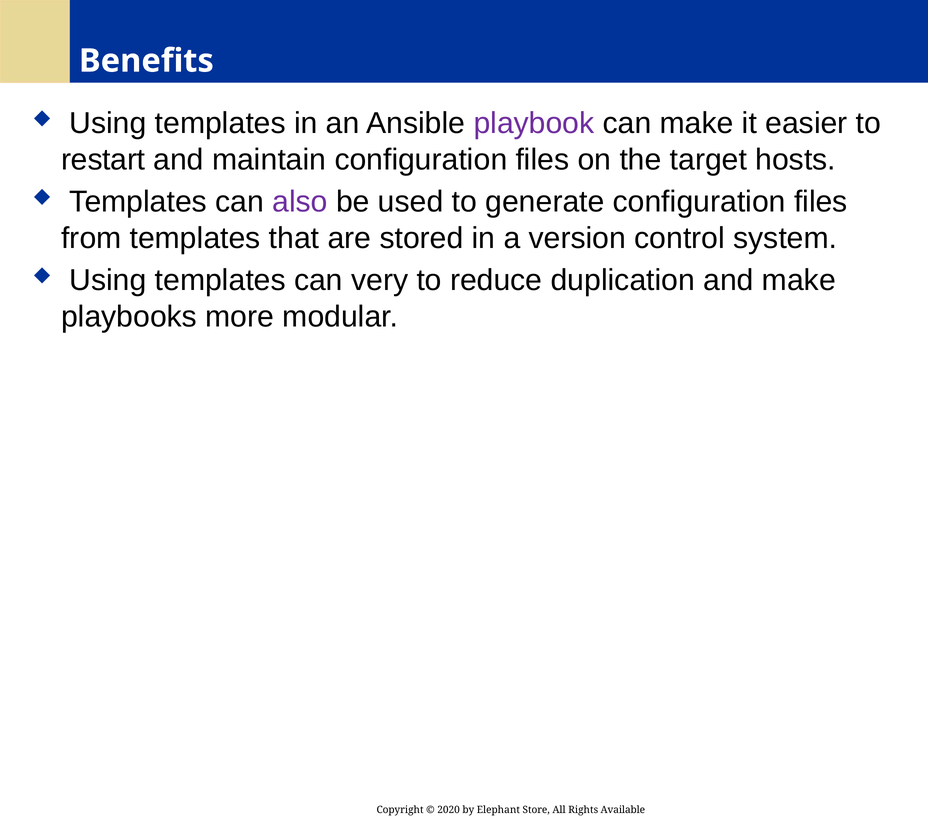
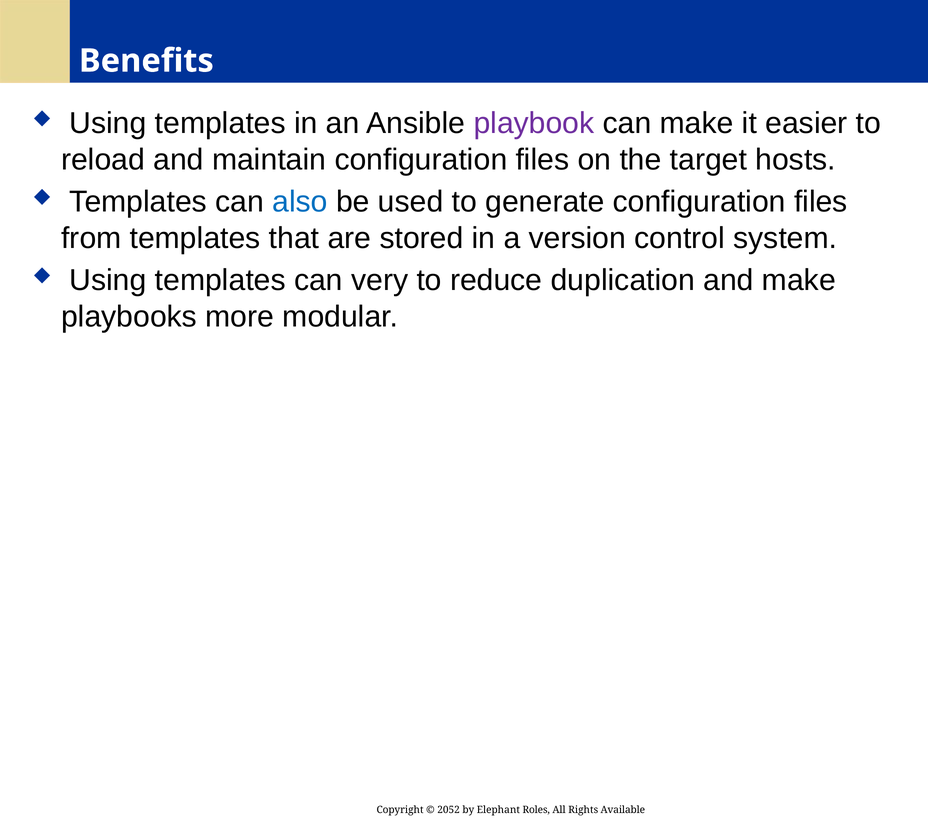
restart: restart -> reload
also colour: purple -> blue
2020: 2020 -> 2052
Store: Store -> Roles
